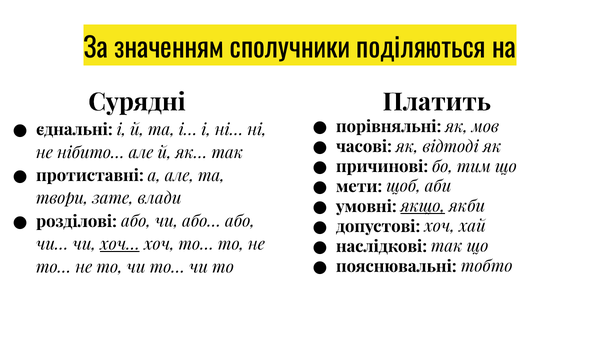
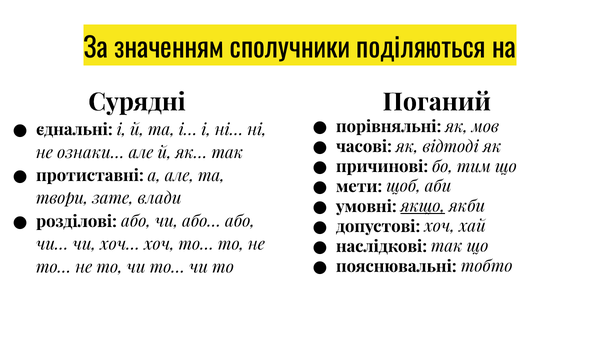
Платить: Платить -> Поганий
нібито…: нібито… -> ознаки…
хоч… underline: present -> none
